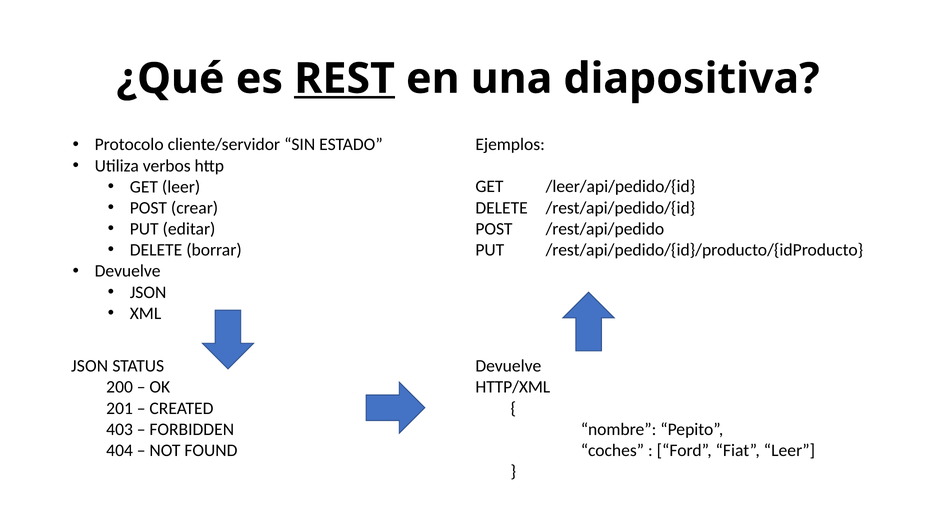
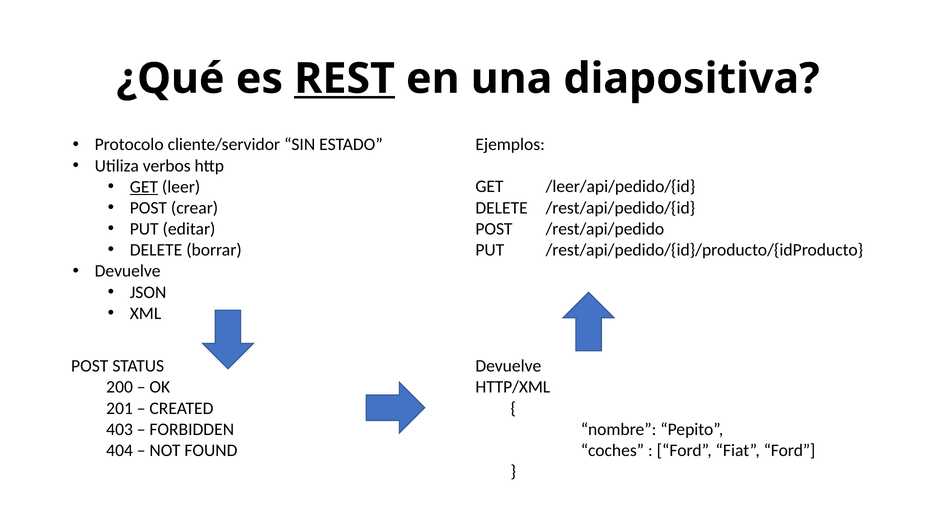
GET at (144, 187) underline: none -> present
JSON at (90, 366): JSON -> POST
Fiat Leer: Leer -> Ford
